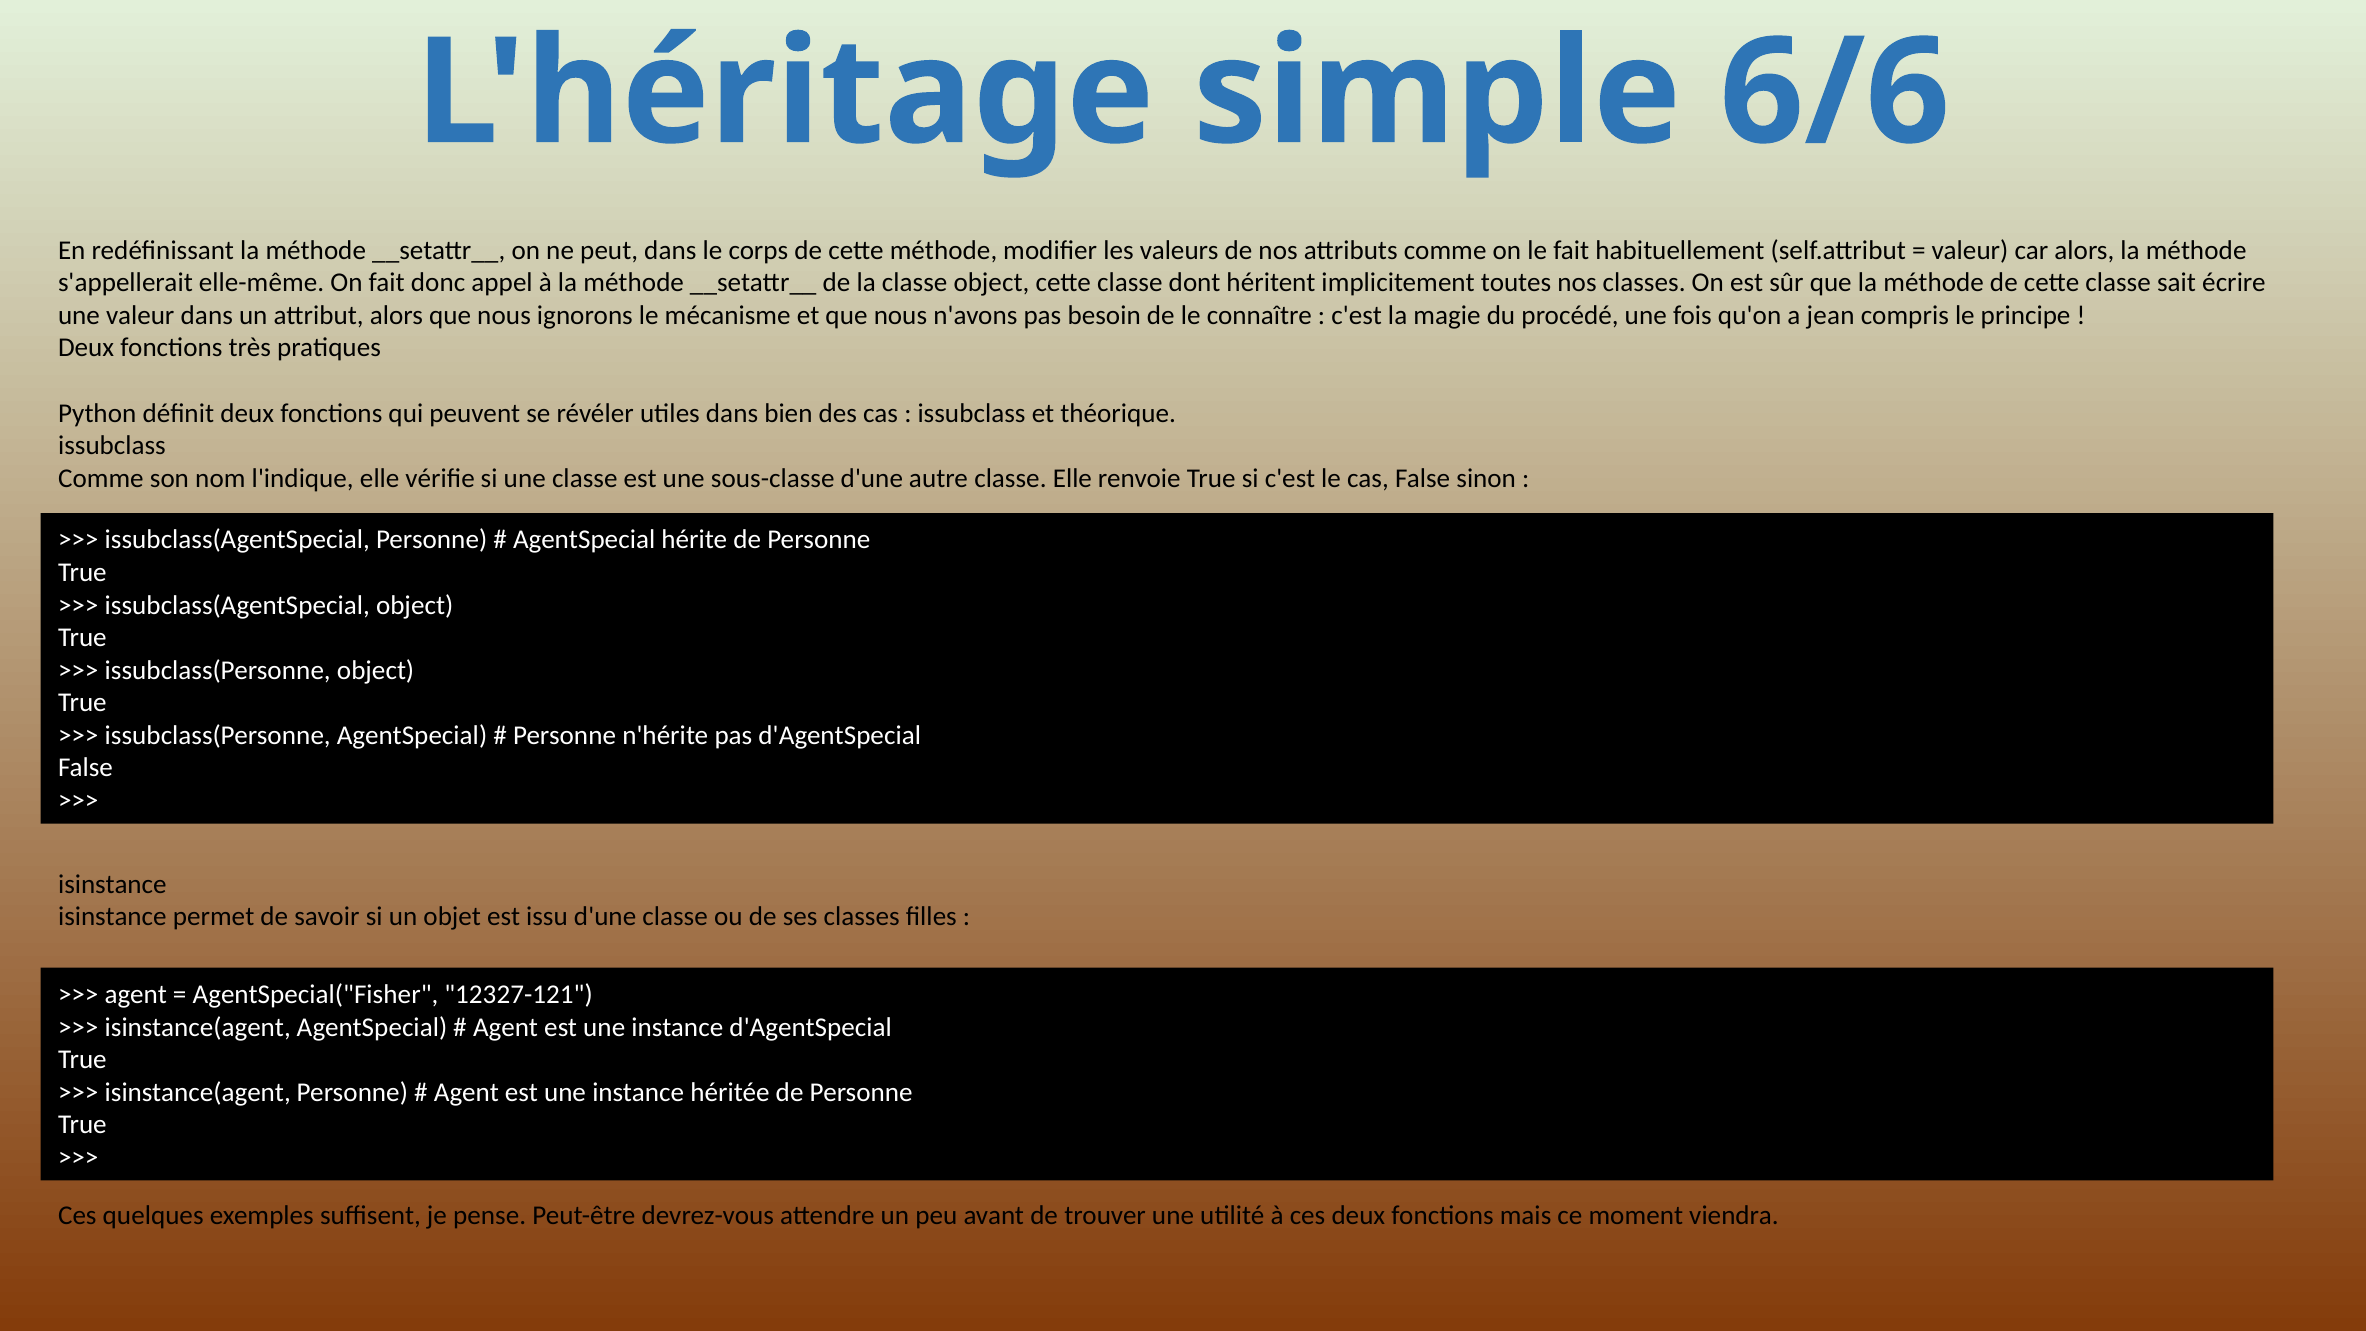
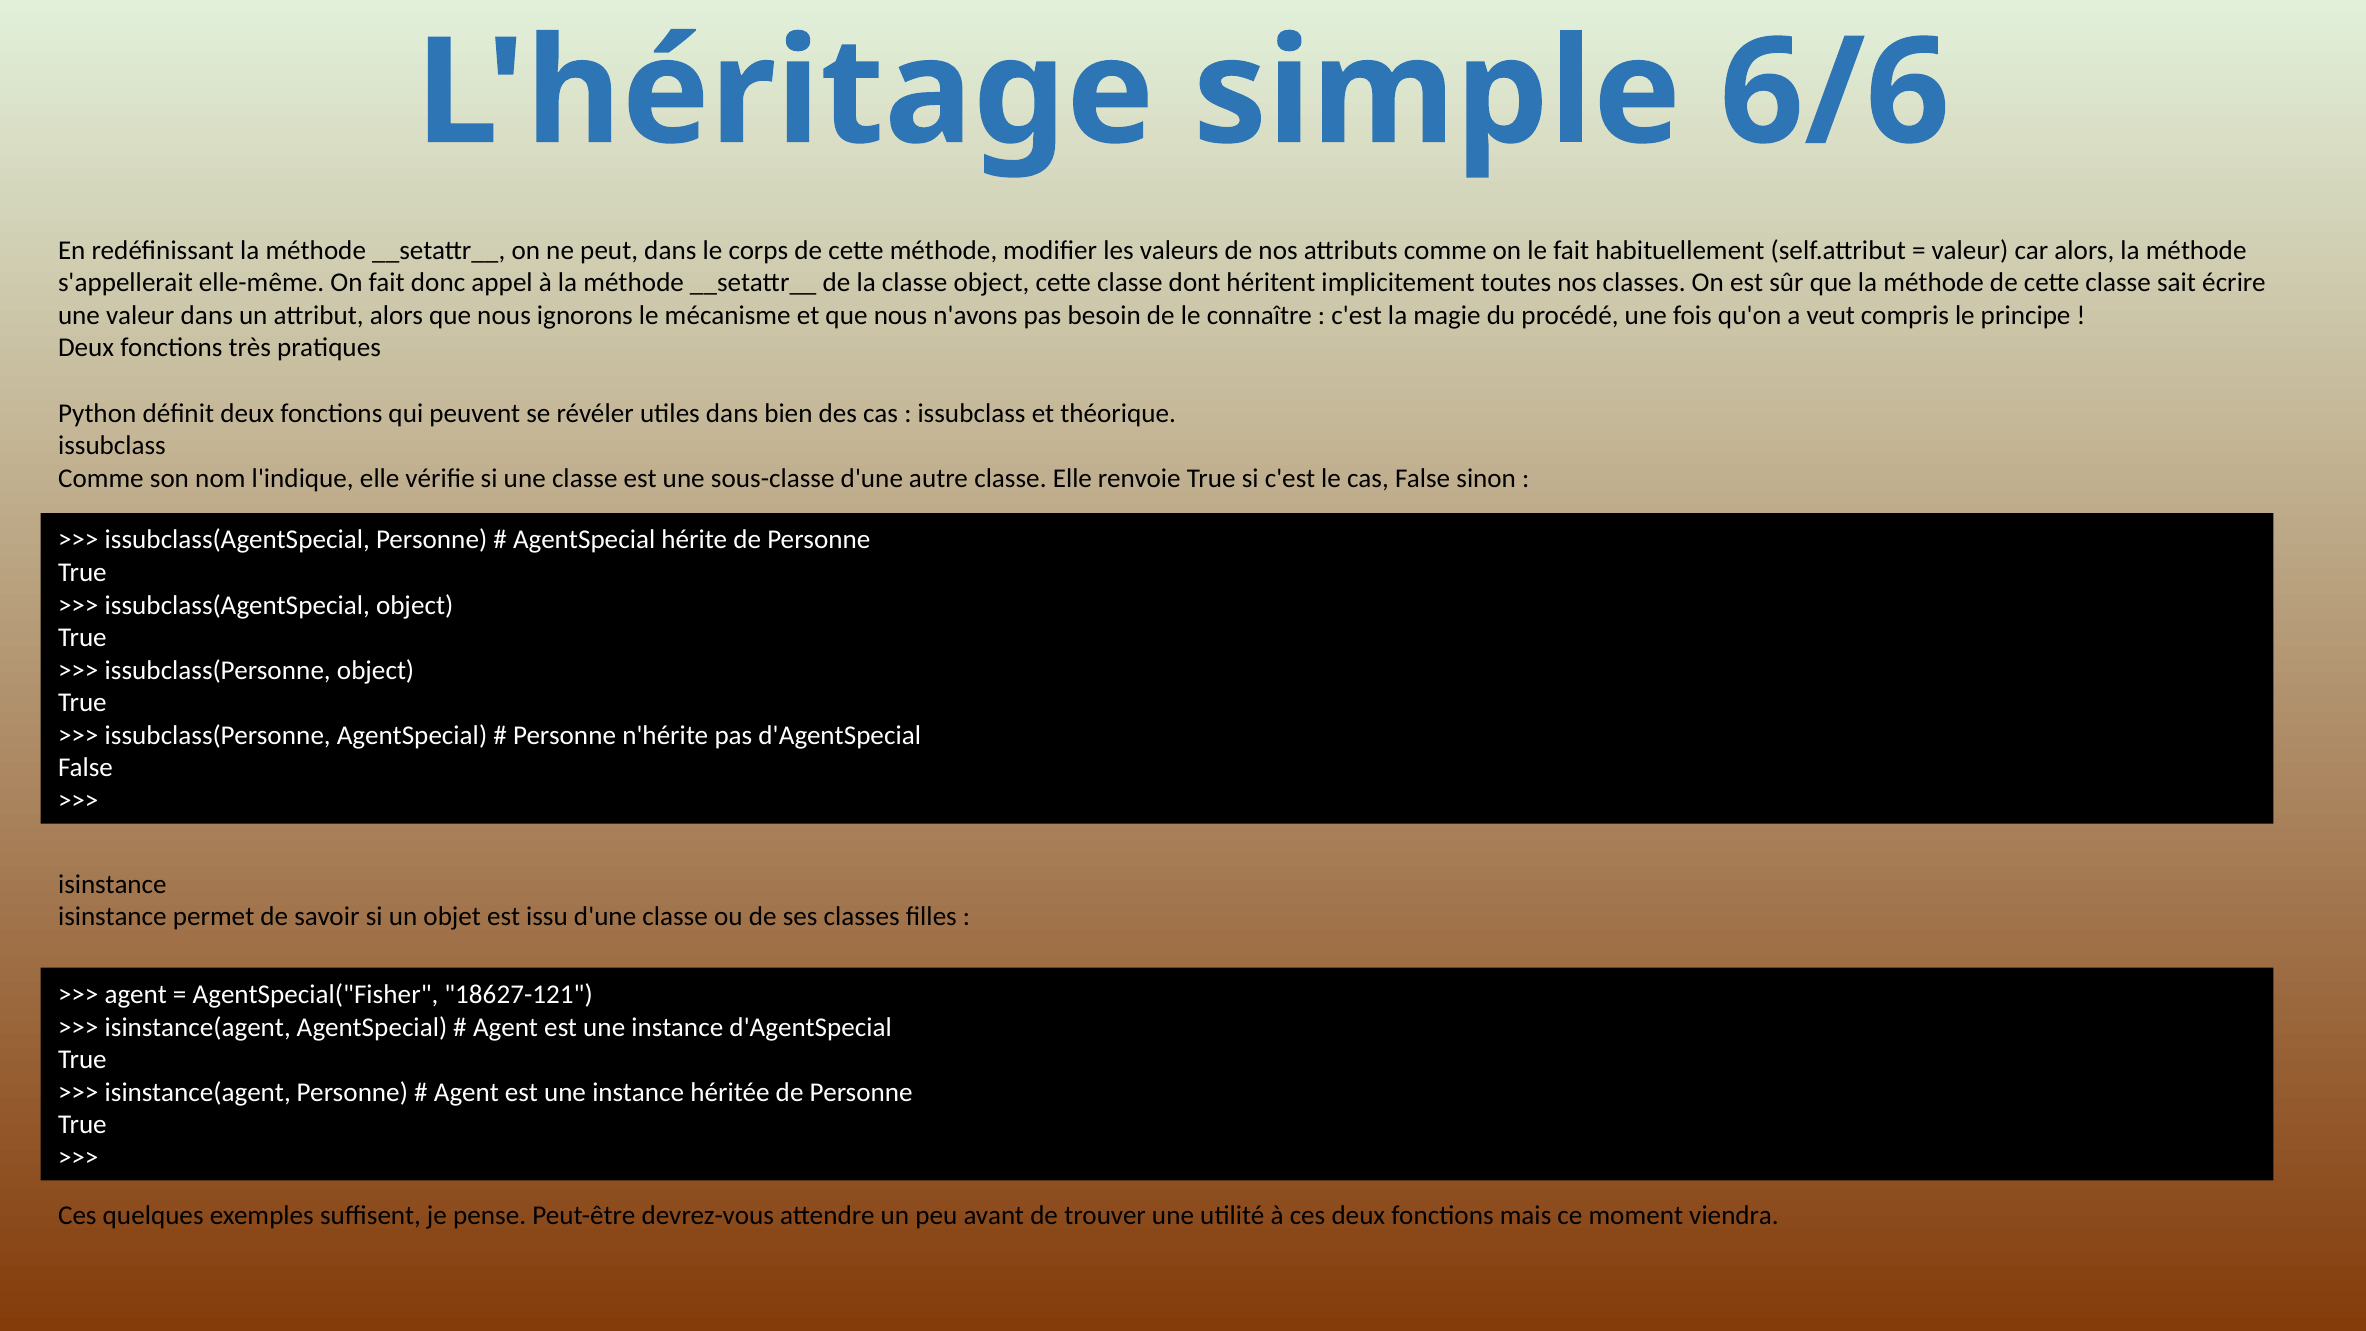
jean: jean -> veut
12327-121: 12327-121 -> 18627-121
